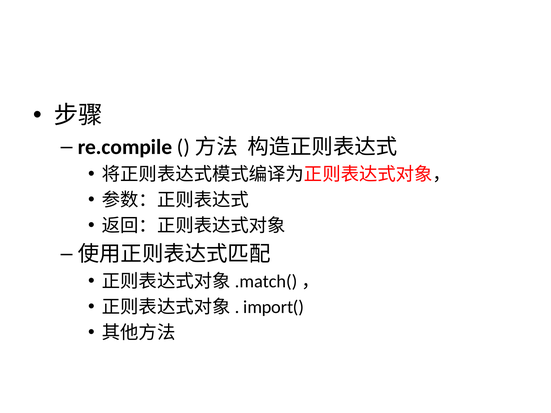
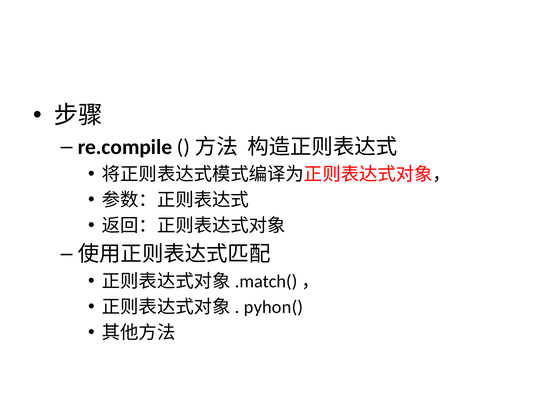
import(: import( -> pyhon(
